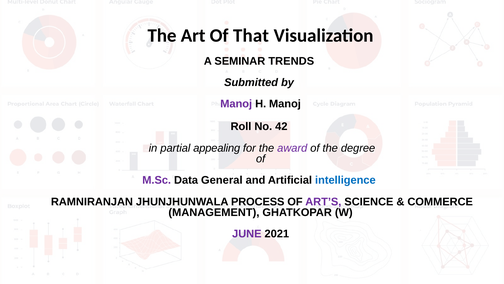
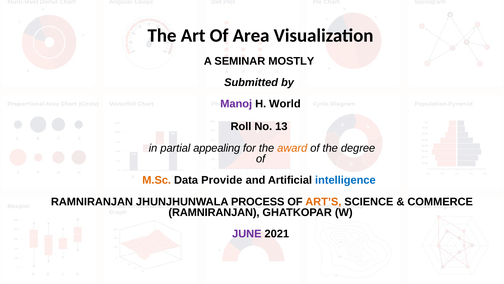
That: That -> Area
TRENDS: TRENDS -> MOSTLY
H Manoj: Manoj -> World
42: 42 -> 13
award colour: purple -> orange
M.Sc colour: purple -> orange
General: General -> Provide
ART’S colour: purple -> orange
MANAGEMENT at (214, 212): MANAGEMENT -> RAMNIRANJAN
